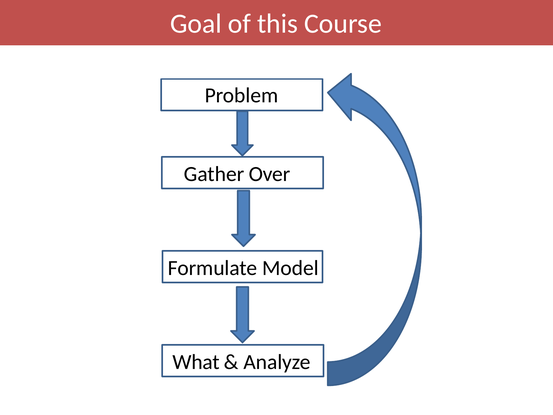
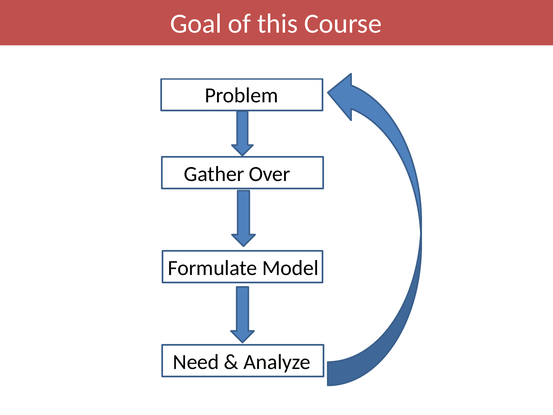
What: What -> Need
